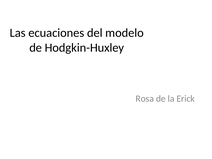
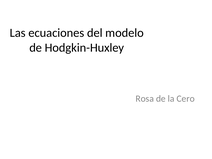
Erick: Erick -> Cero
